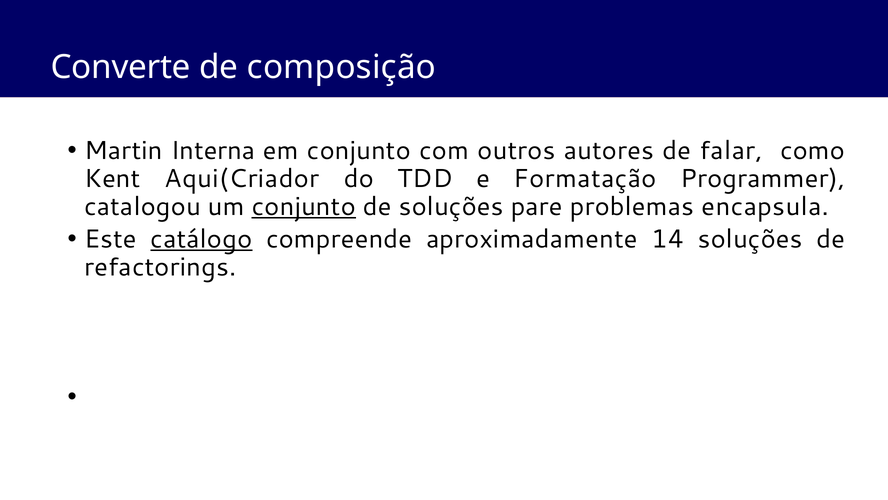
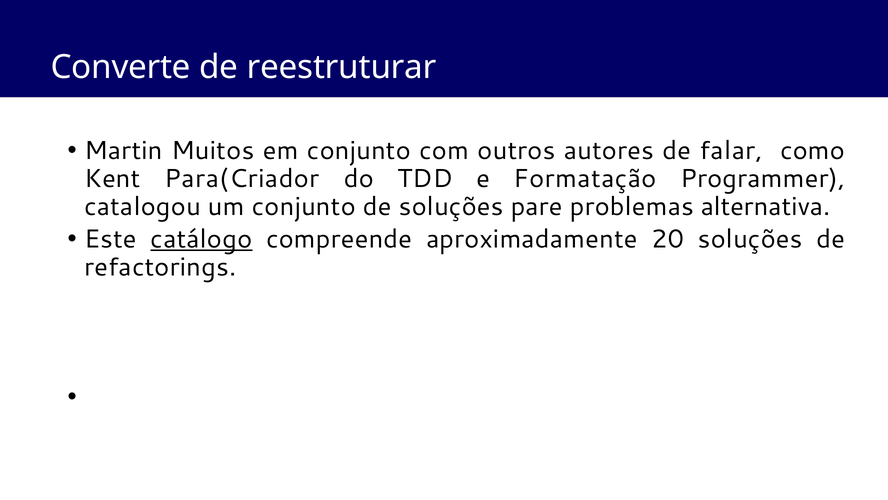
composição: composição -> reestruturar
Interna: Interna -> Muitos
Aqui(Criador: Aqui(Criador -> Para(Criador
conjunto at (304, 206) underline: present -> none
encapsula: encapsula -> alternativa
14: 14 -> 20
